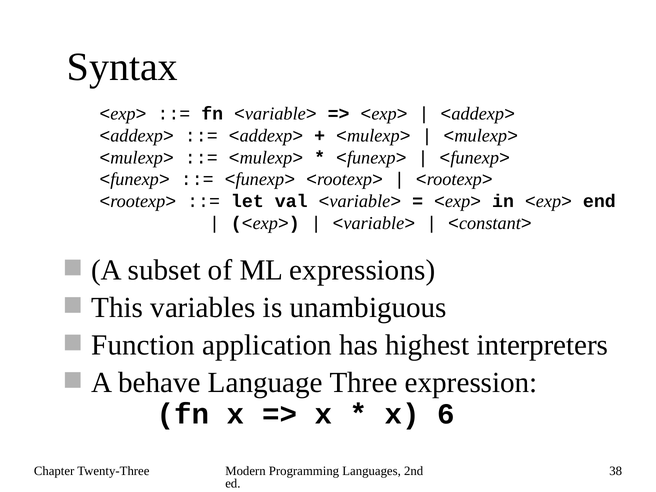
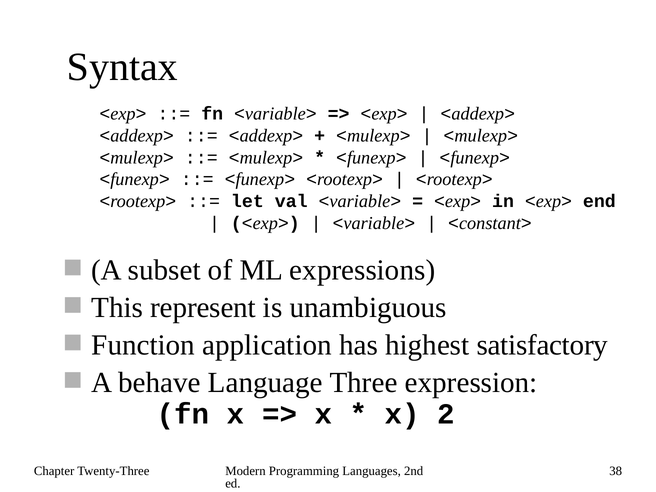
variables: variables -> represent
interpreters: interpreters -> satisfactory
6: 6 -> 2
